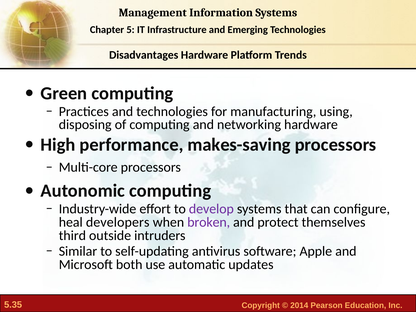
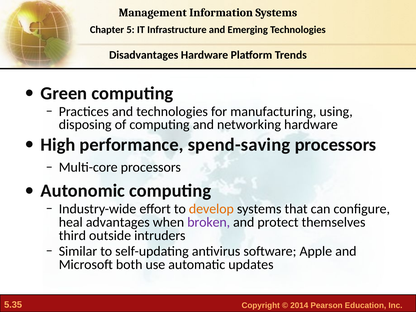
makes-saving: makes-saving -> spend-saving
develop colour: purple -> orange
developers: developers -> advantages
